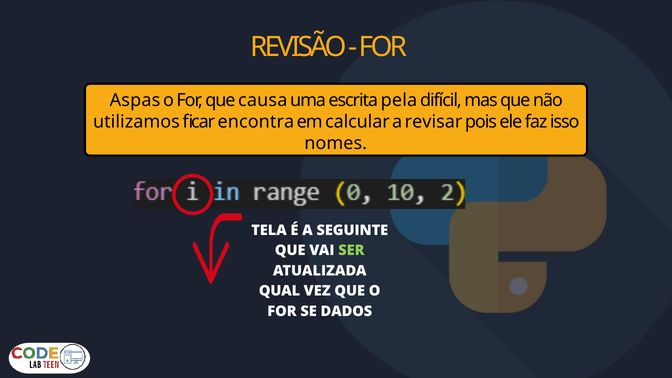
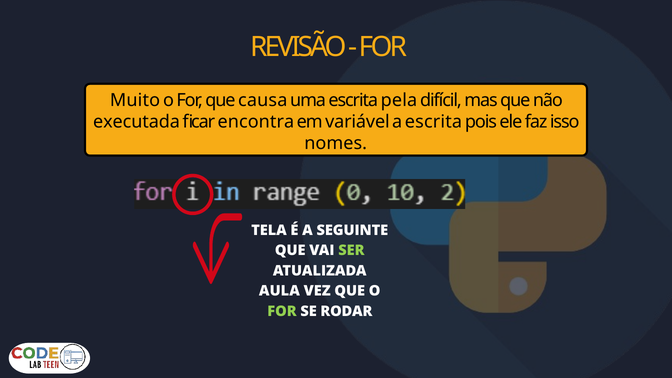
Aspas: Aspas -> Muito
utilizamos: utilizamos -> executada
calcular: calcular -> variável
a revisar: revisar -> escrita
QUAL: QUAL -> AULA
FOR at (282, 312) colour: white -> light green
DADOS: DADOS -> RODAR
